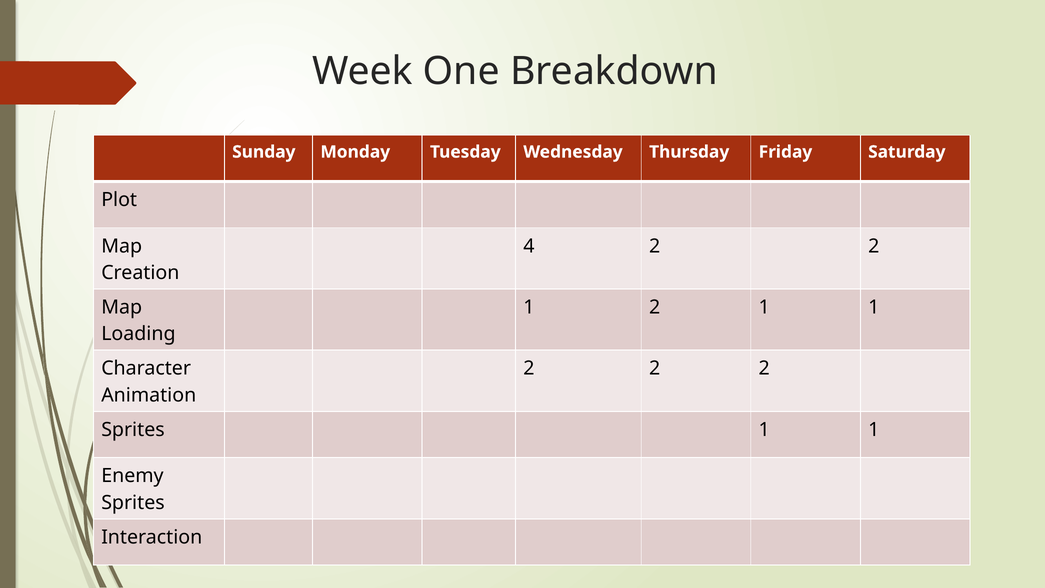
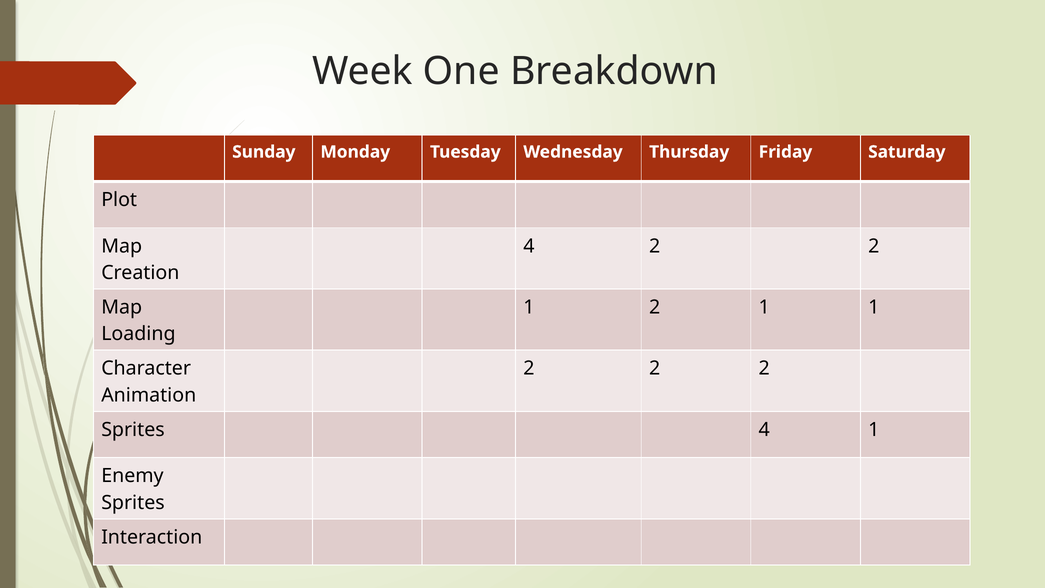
Sprites 1: 1 -> 4
